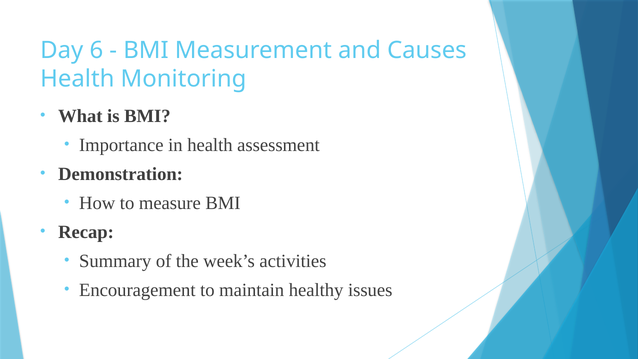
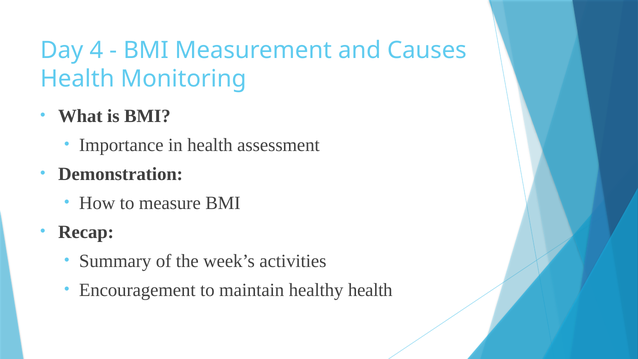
6: 6 -> 4
healthy issues: issues -> health
